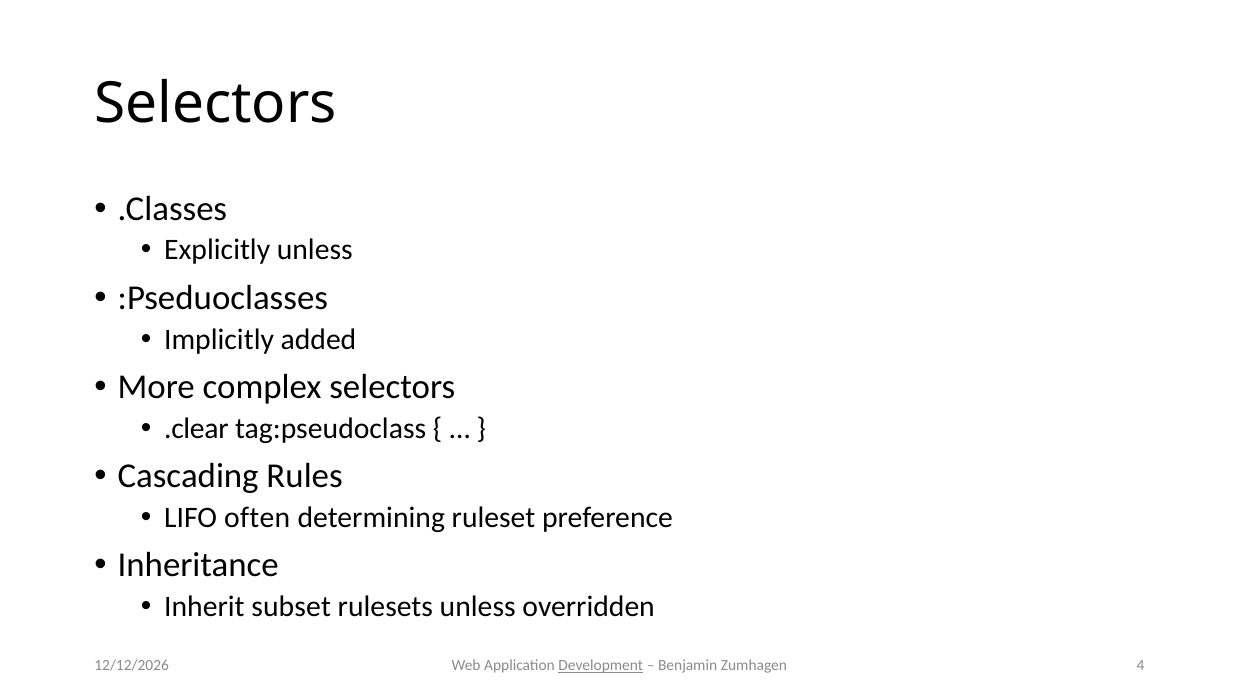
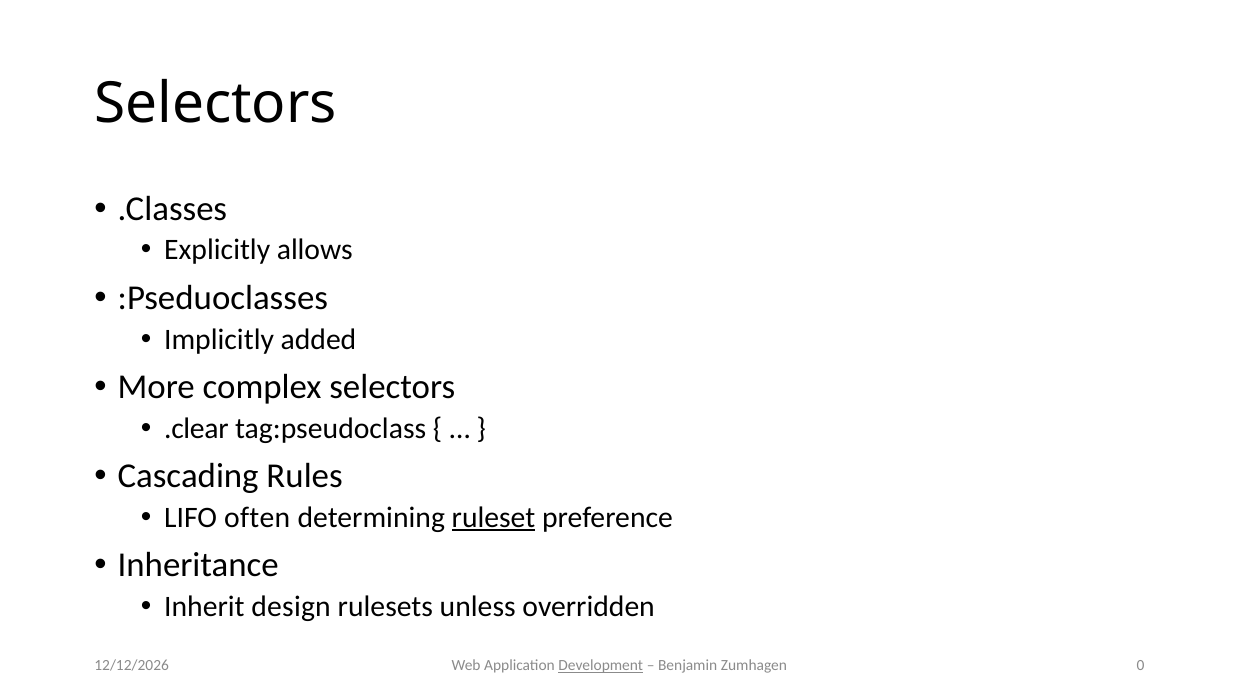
Explicitly unless: unless -> allows
ruleset underline: none -> present
subset: subset -> design
4: 4 -> 0
